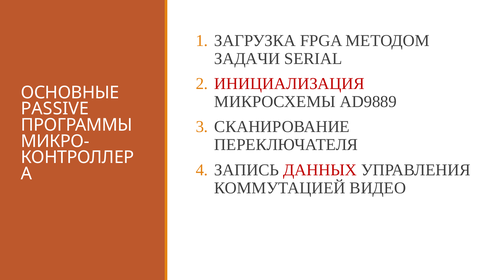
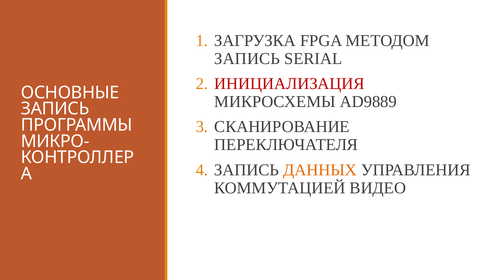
ЗАДАЧИ at (247, 58): ЗАДАЧИ -> ЗАПИСЬ
PASSIVE at (55, 109): PASSIVE -> ЗАПИСЬ
ДАННЫХ colour: red -> orange
